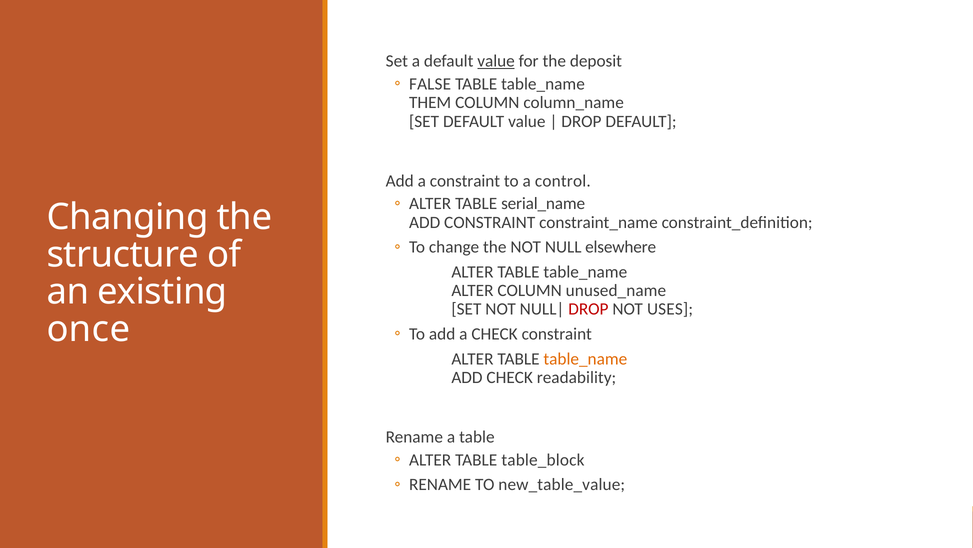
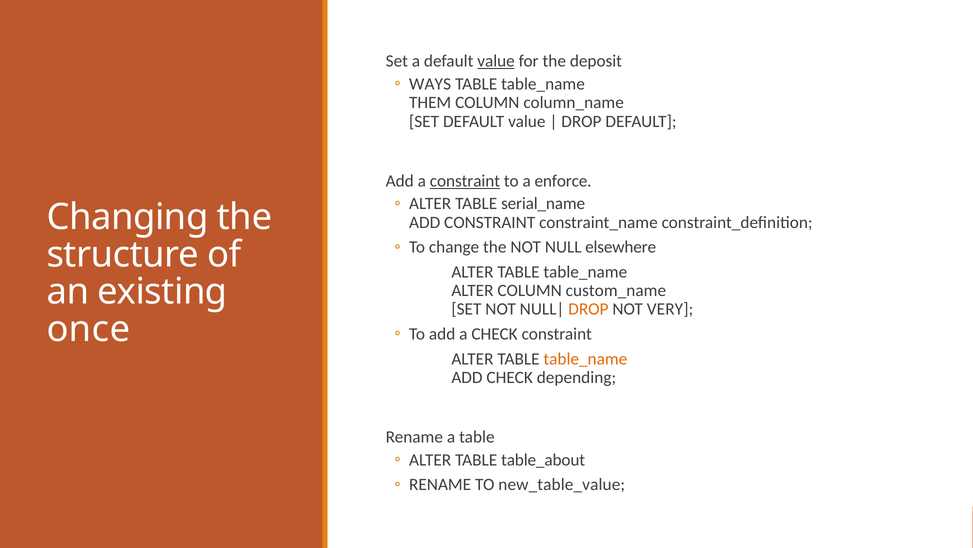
FALSE: FALSE -> WAYS
constraint at (465, 181) underline: none -> present
control: control -> enforce
unused_name: unused_name -> custom_name
DROP at (588, 309) colour: red -> orange
USES: USES -> VERY
readability: readability -> depending
table_block: table_block -> table_about
